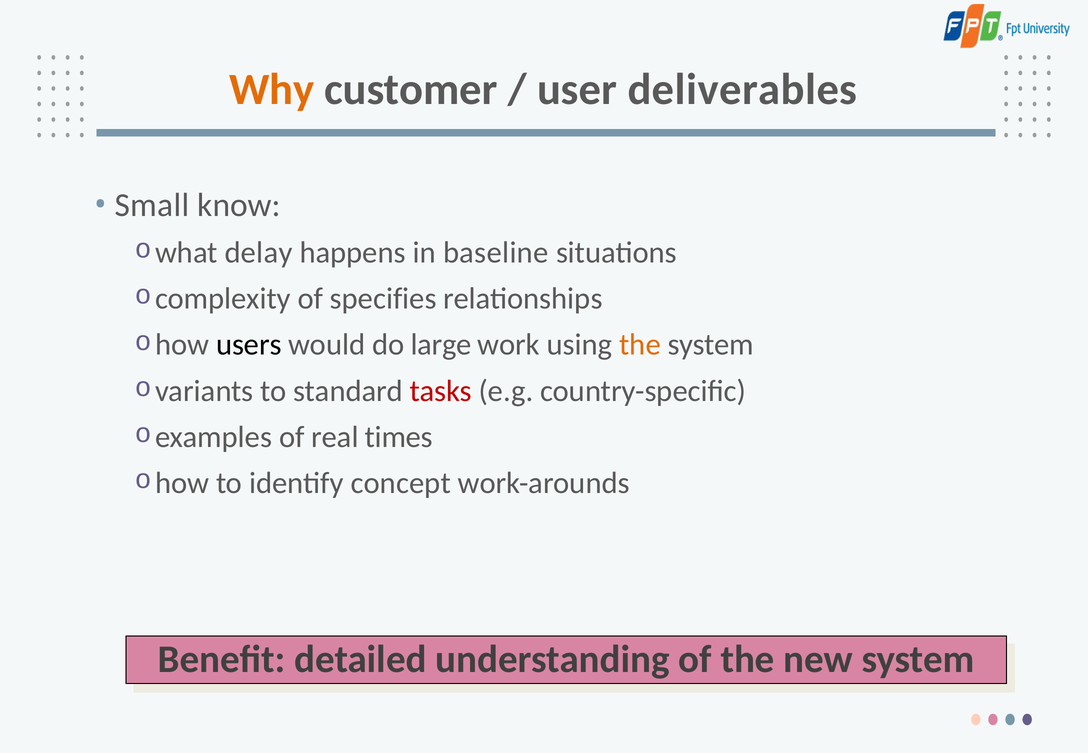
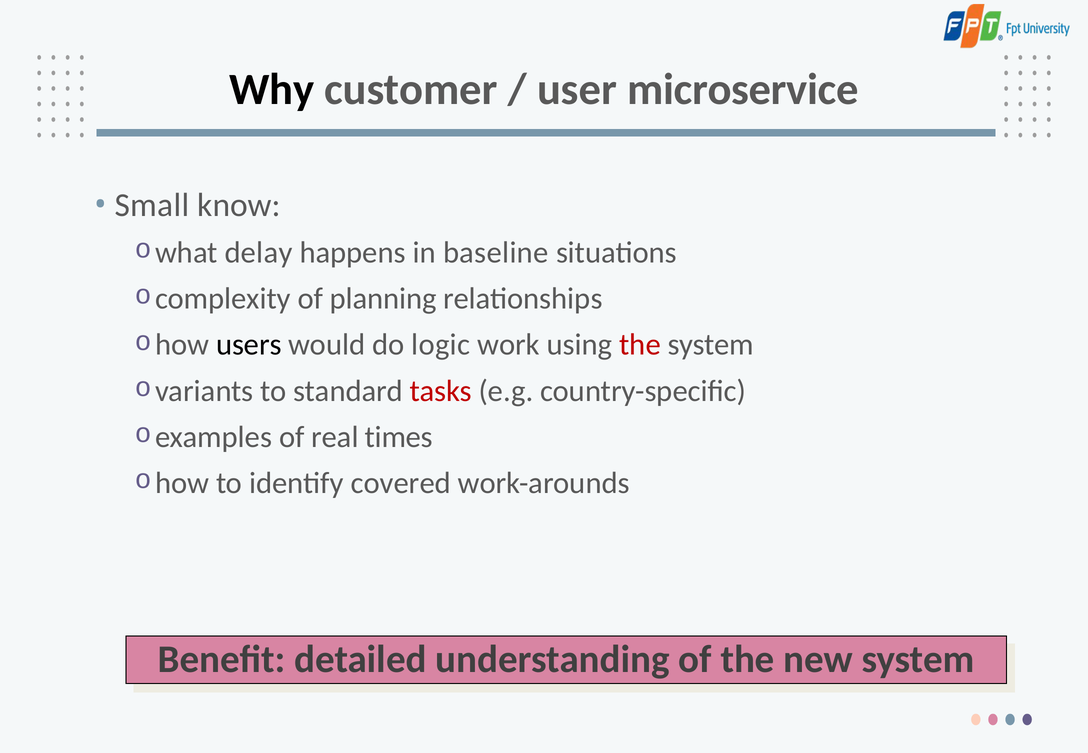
Why colour: orange -> black
deliverables: deliverables -> microservice
specifies: specifies -> planning
large: large -> logic
the at (640, 345) colour: orange -> red
concept: concept -> covered
